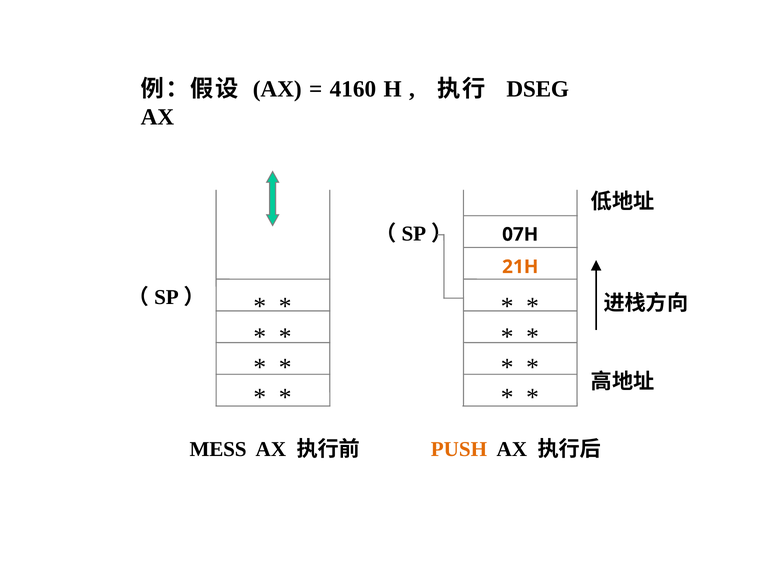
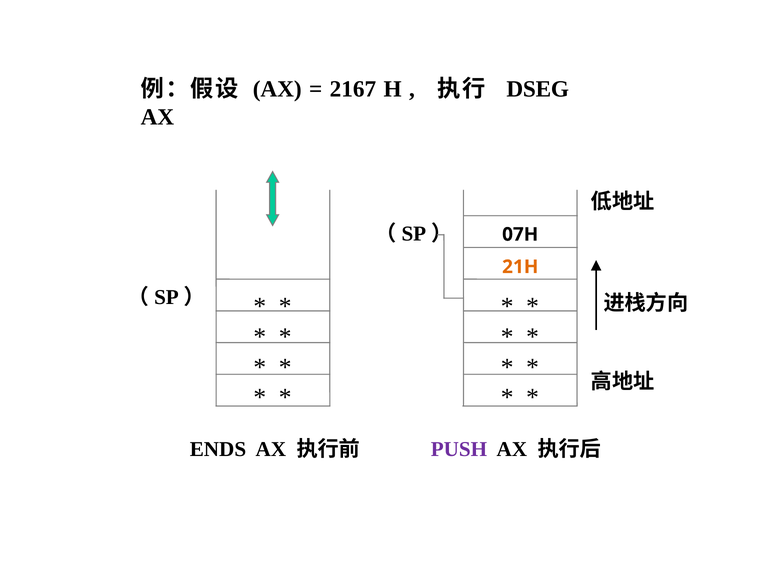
4160: 4160 -> 2167
MESS: MESS -> ENDS
PUSH colour: orange -> purple
